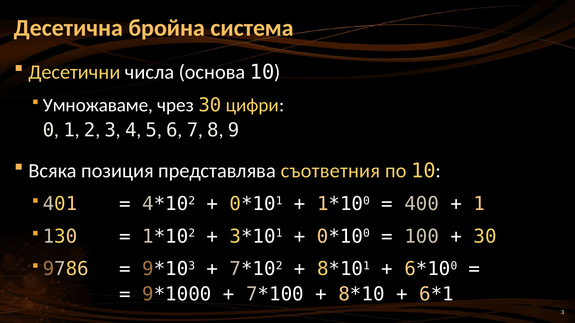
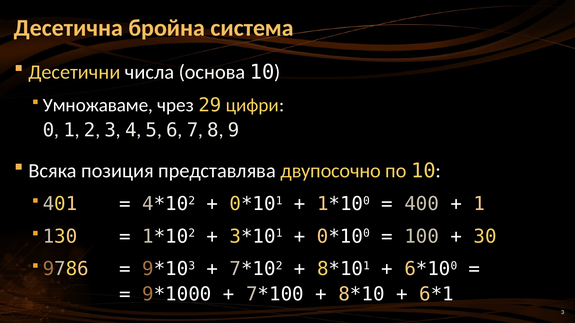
чрез 30: 30 -> 29
съответния: съответния -> двупосочно
